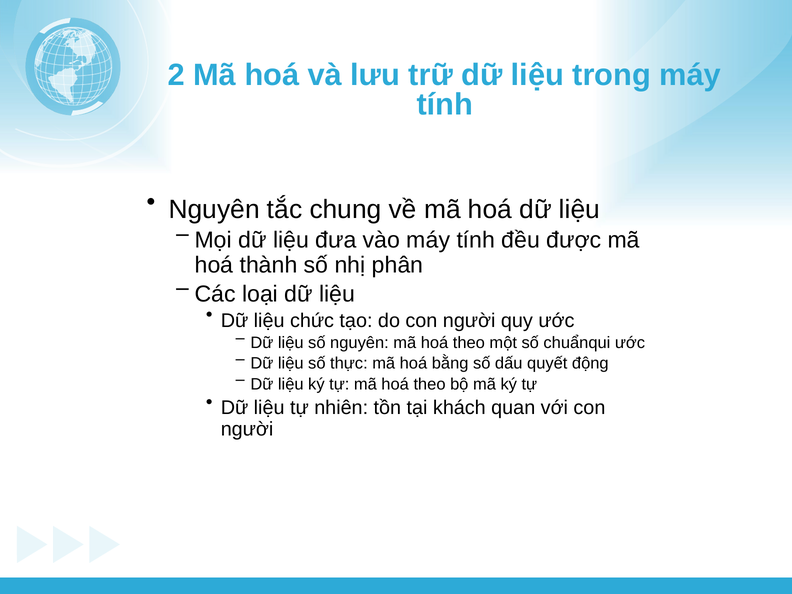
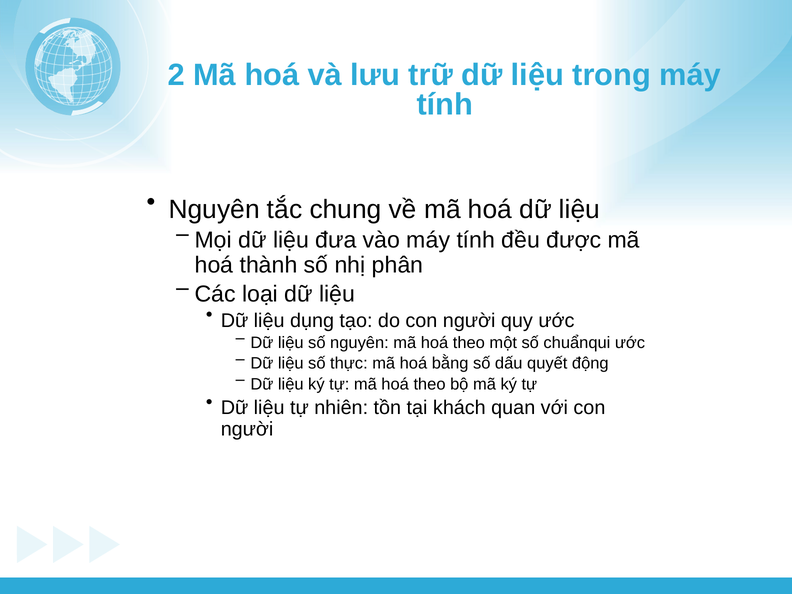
chức: chức -> dụng
